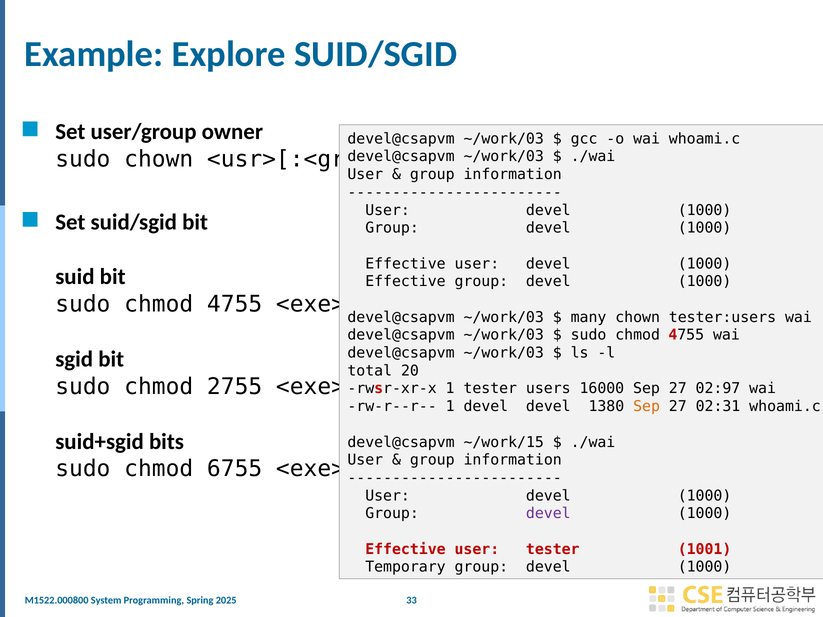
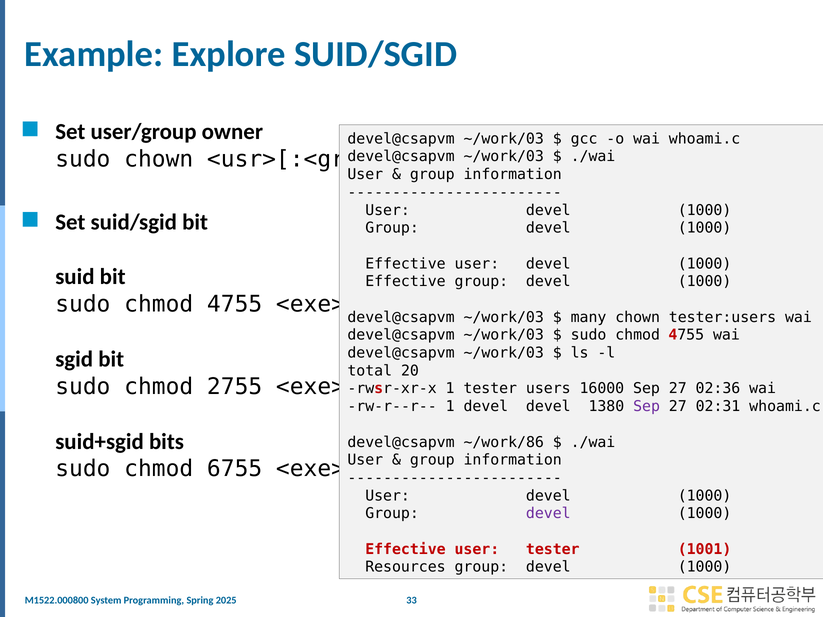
02:97: 02:97 -> 02:36
Sep at (647, 407) colour: orange -> purple
~/work/15: ~/work/15 -> ~/work/86
Temporary: Temporary -> Resources
